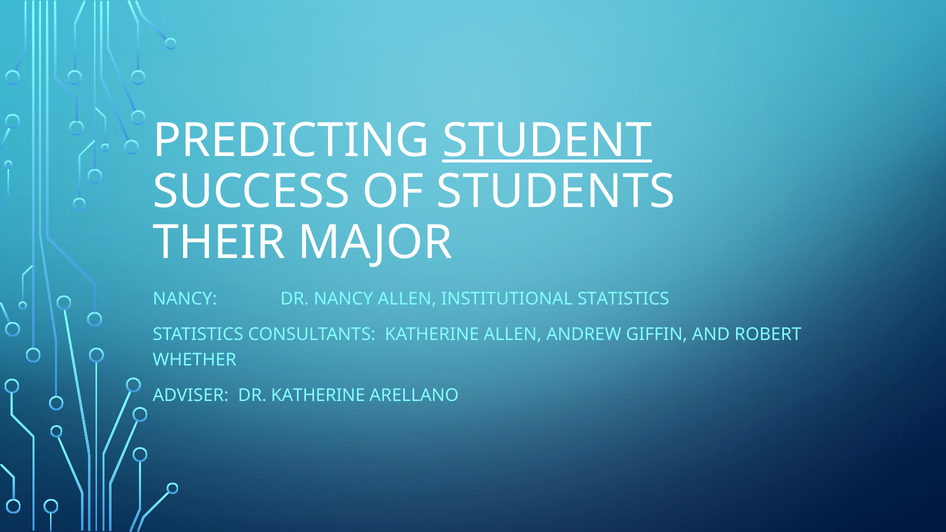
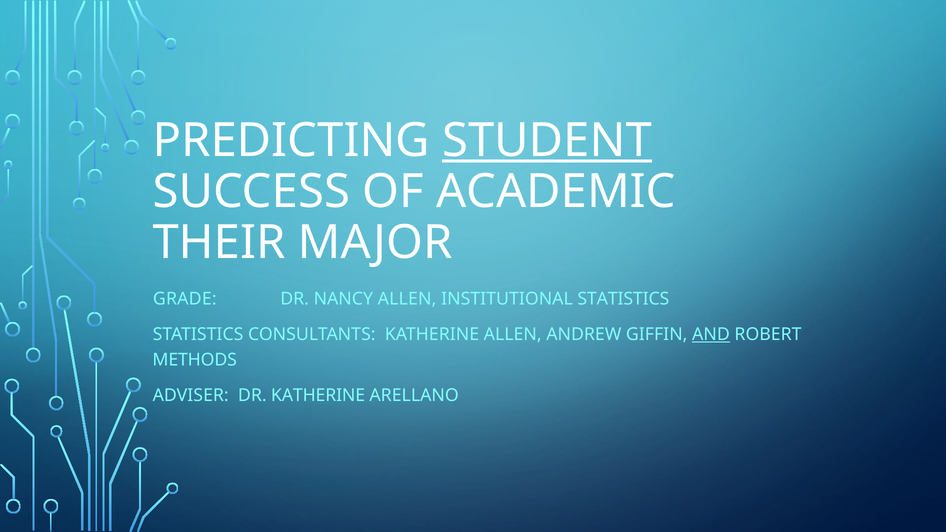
STUDENTS: STUDENTS -> ACADEMIC
NANCY at (185, 299): NANCY -> GRADE
AND underline: none -> present
WHETHER: WHETHER -> METHODS
